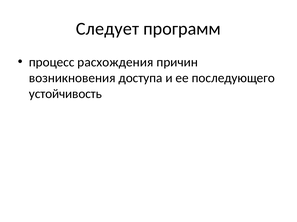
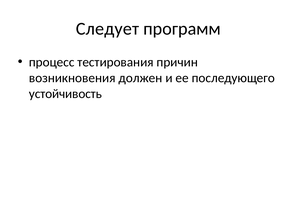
расхождения: расхождения -> тестирования
доступа: доступа -> должен
